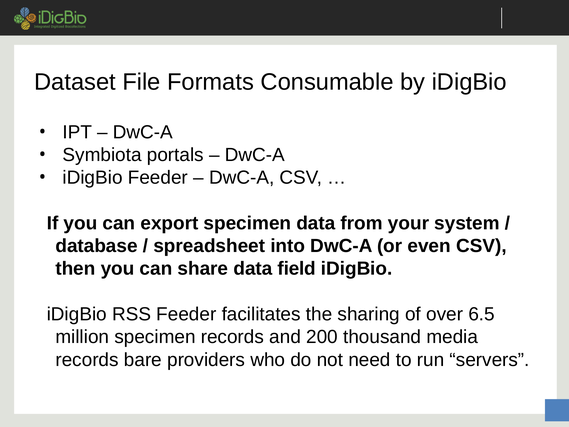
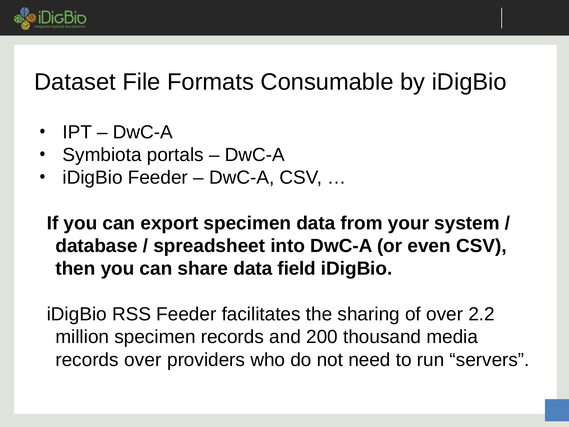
6.5: 6.5 -> 2.2
records bare: bare -> over
